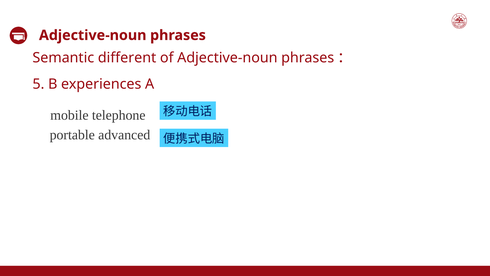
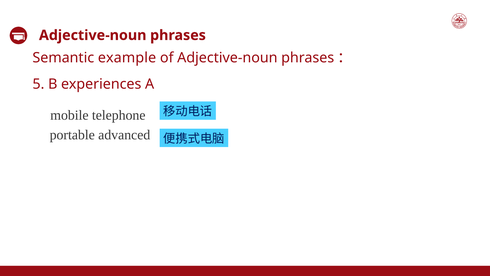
different: different -> example
